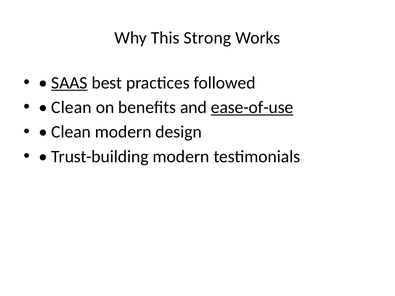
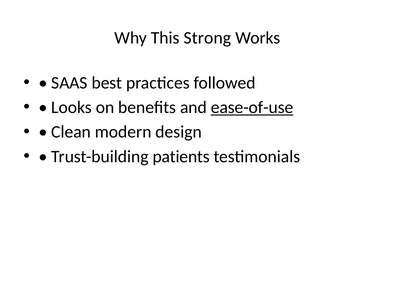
SAAS underline: present -> none
Clean at (71, 107): Clean -> Looks
Trust-building modern: modern -> patients
